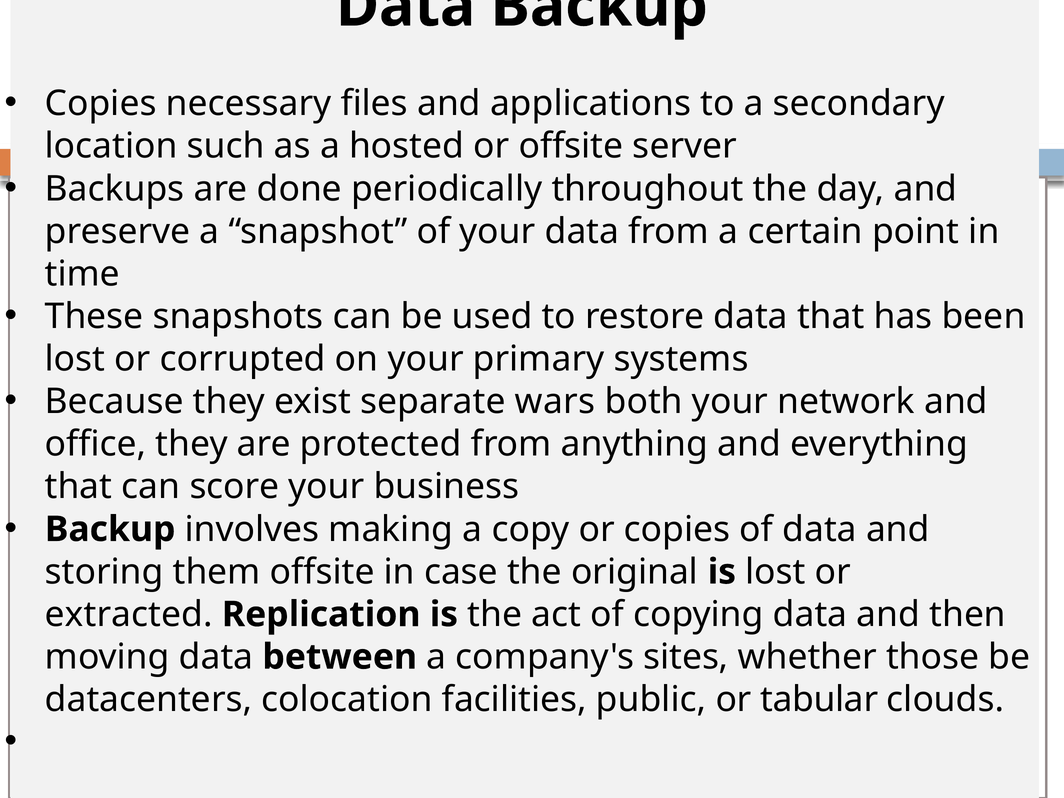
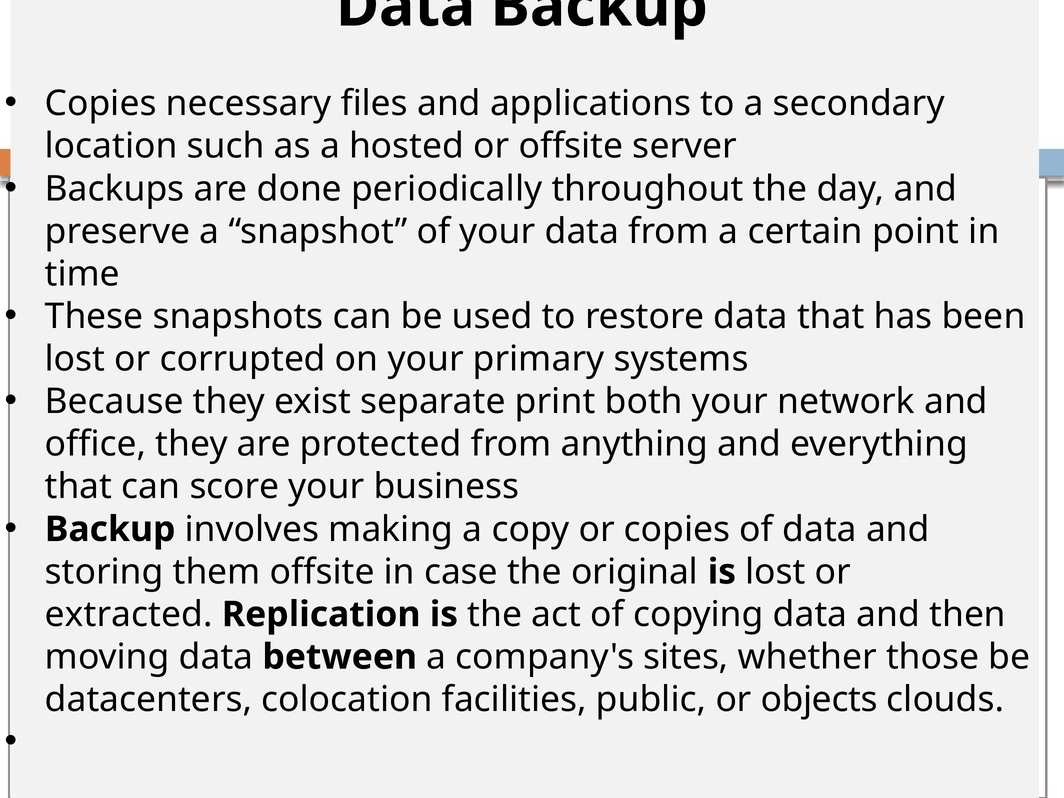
wars: wars -> print
tabular: tabular -> objects
